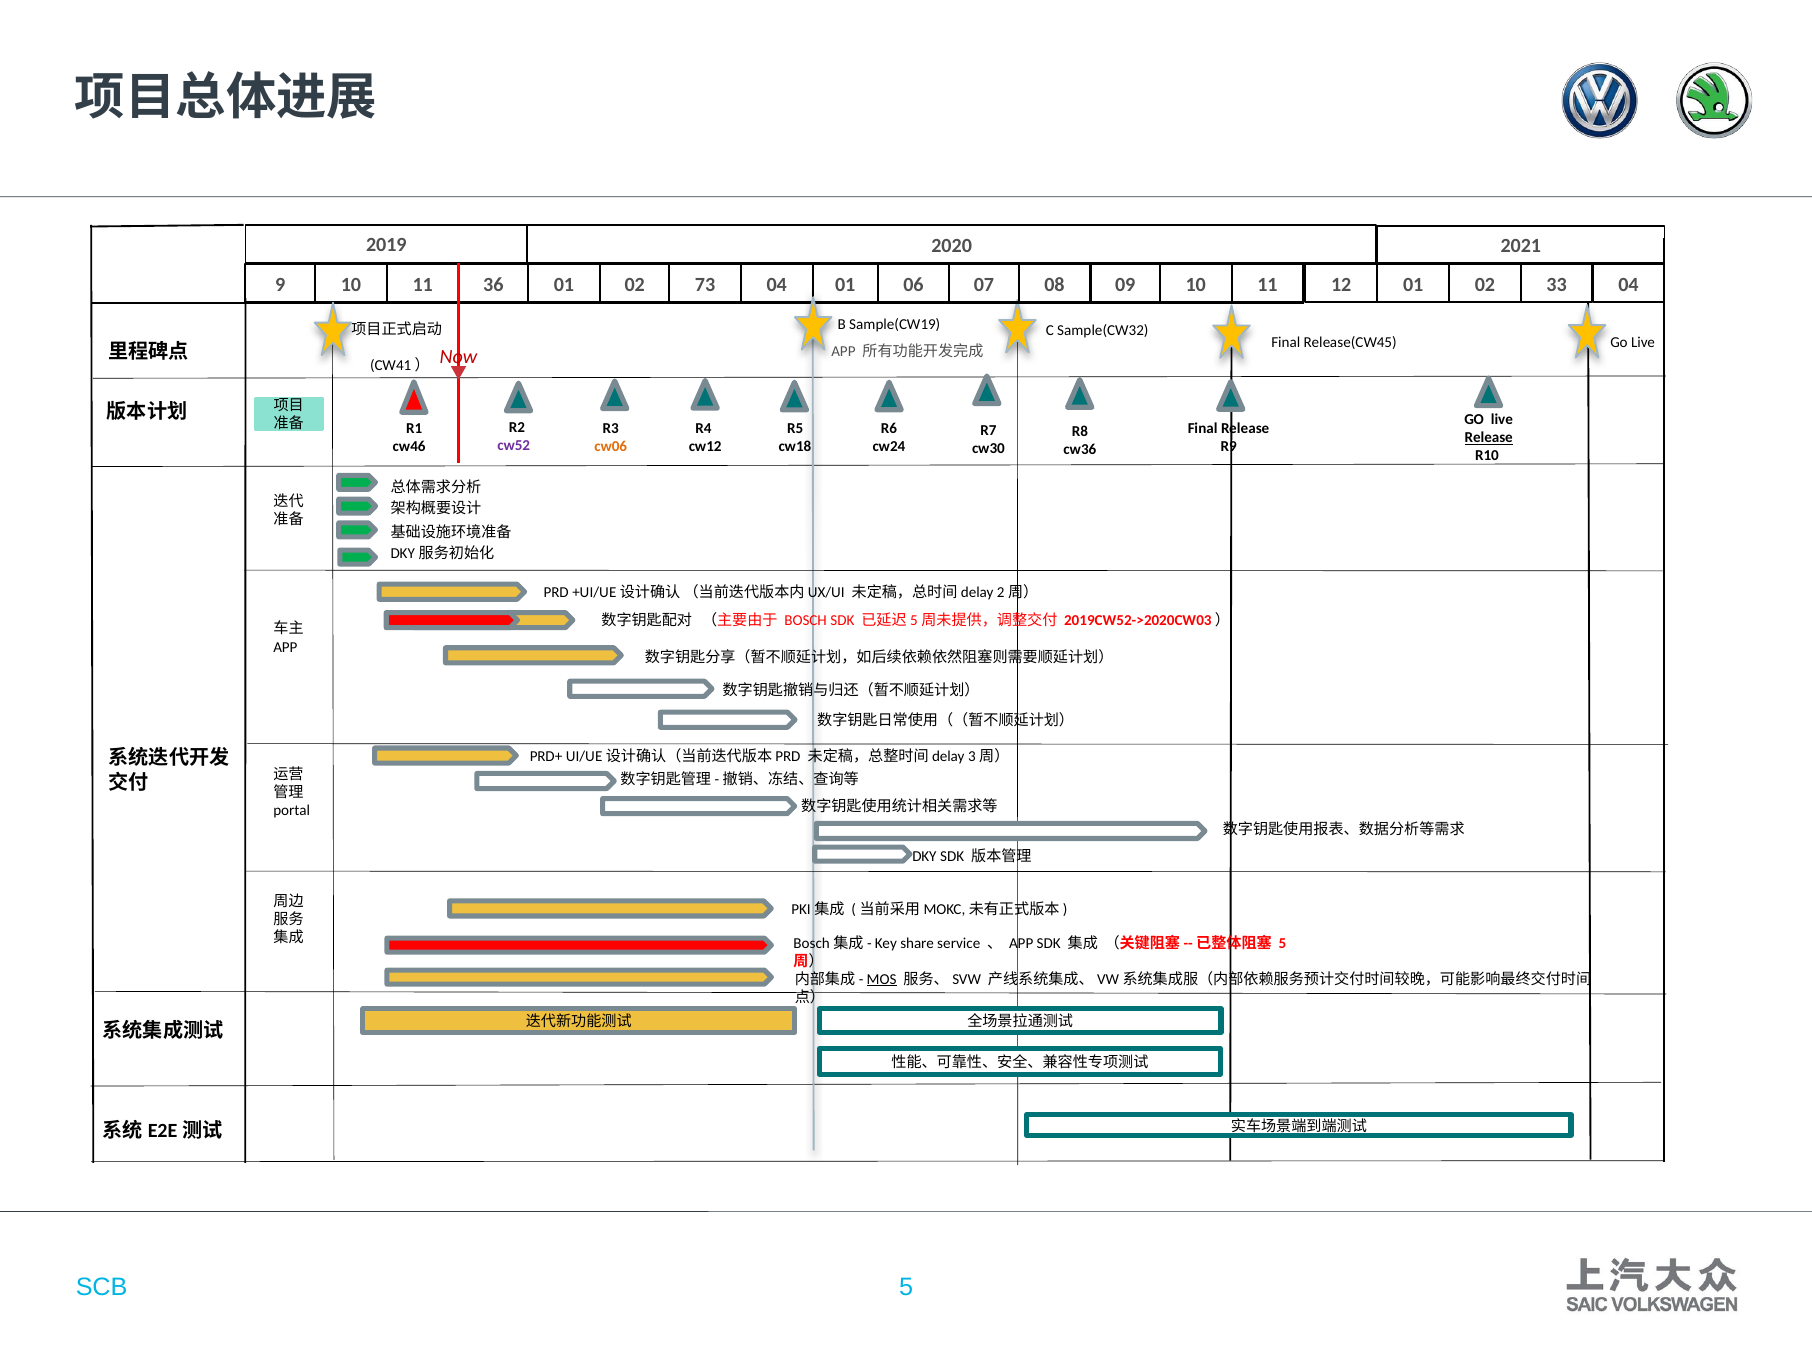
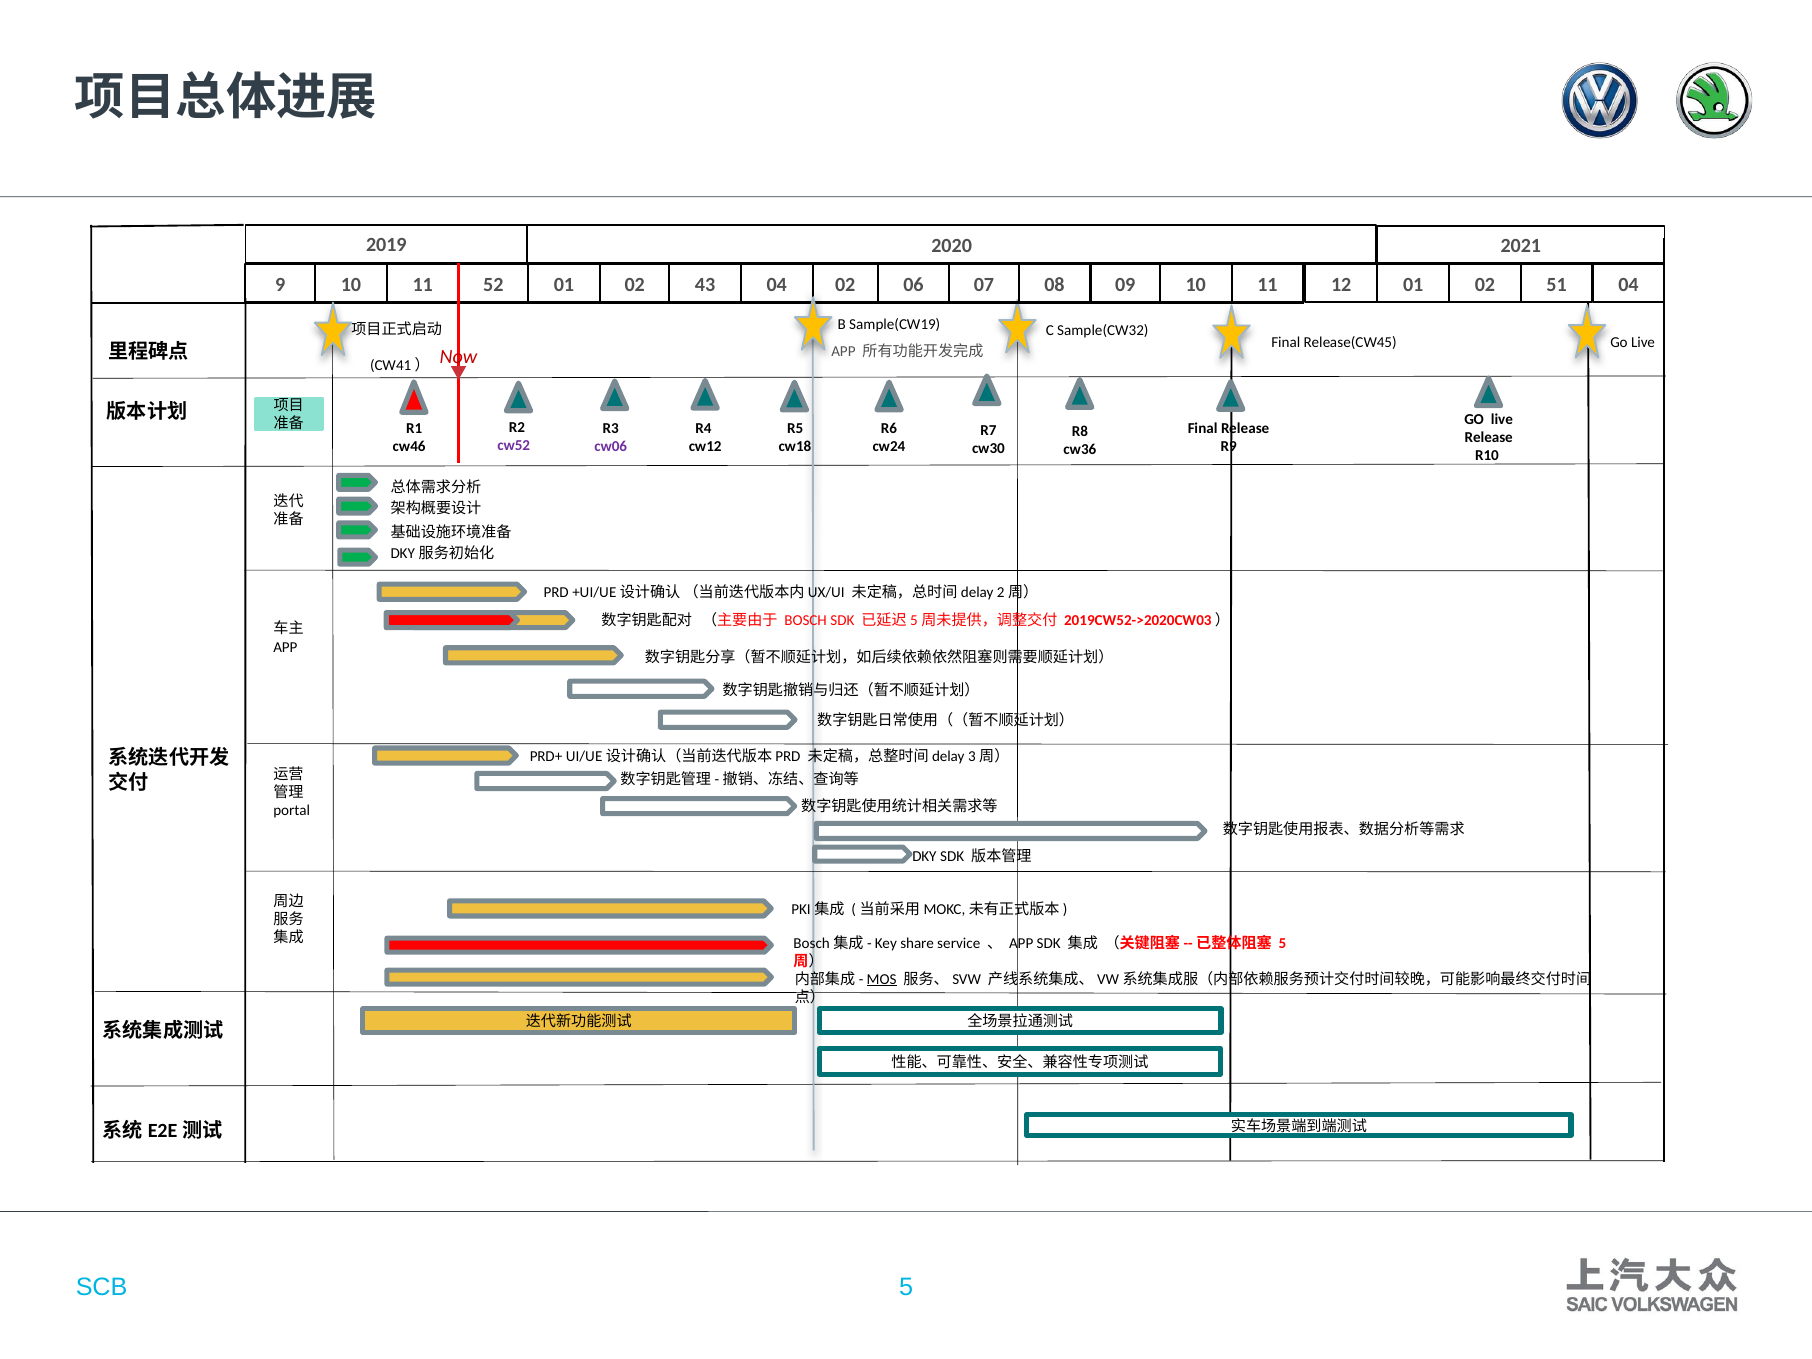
36: 36 -> 52
73: 73 -> 43
04 01: 01 -> 02
33: 33 -> 51
Release at (1489, 438) underline: present -> none
cw06 colour: orange -> purple
